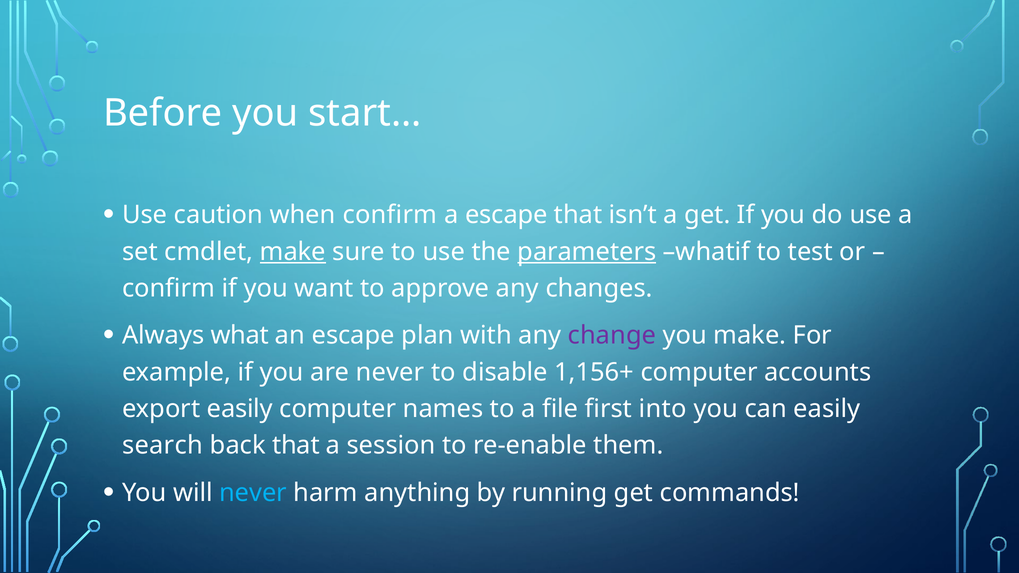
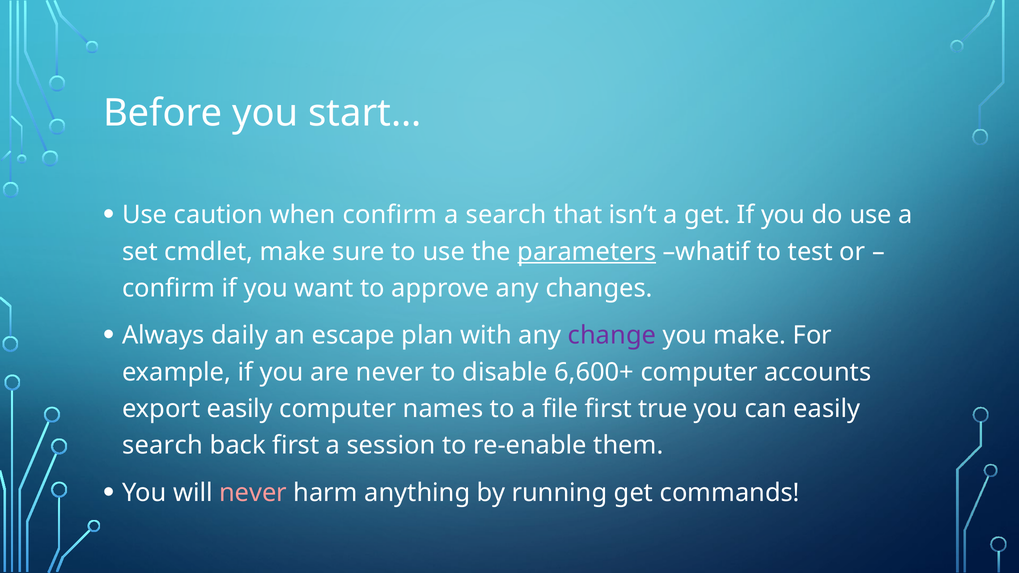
a escape: escape -> search
make at (293, 252) underline: present -> none
what: what -> daily
1,156+: 1,156+ -> 6,600+
into: into -> true
back that: that -> first
never at (253, 493) colour: light blue -> pink
